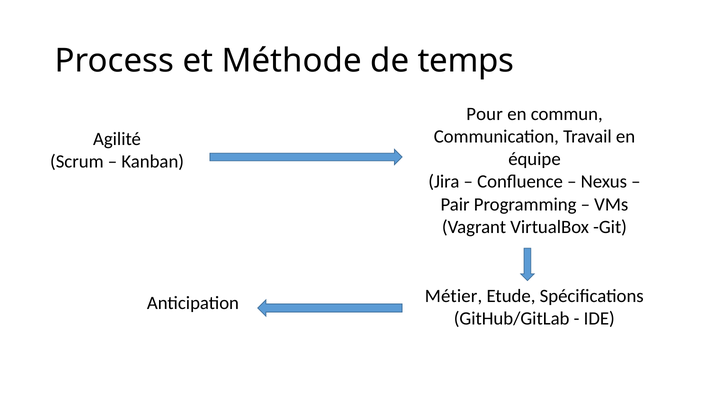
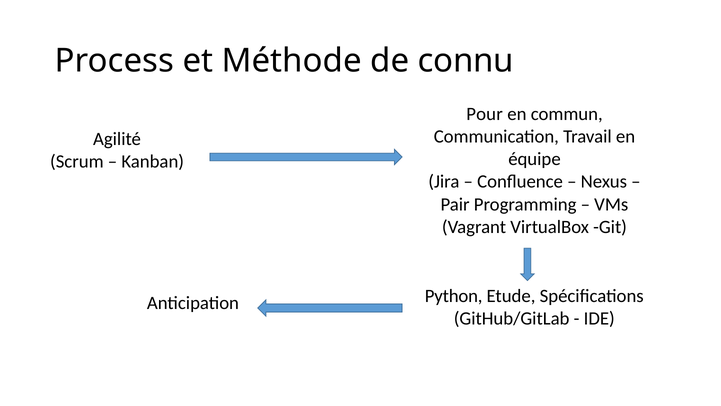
temps: temps -> connu
Métier: Métier -> Python
